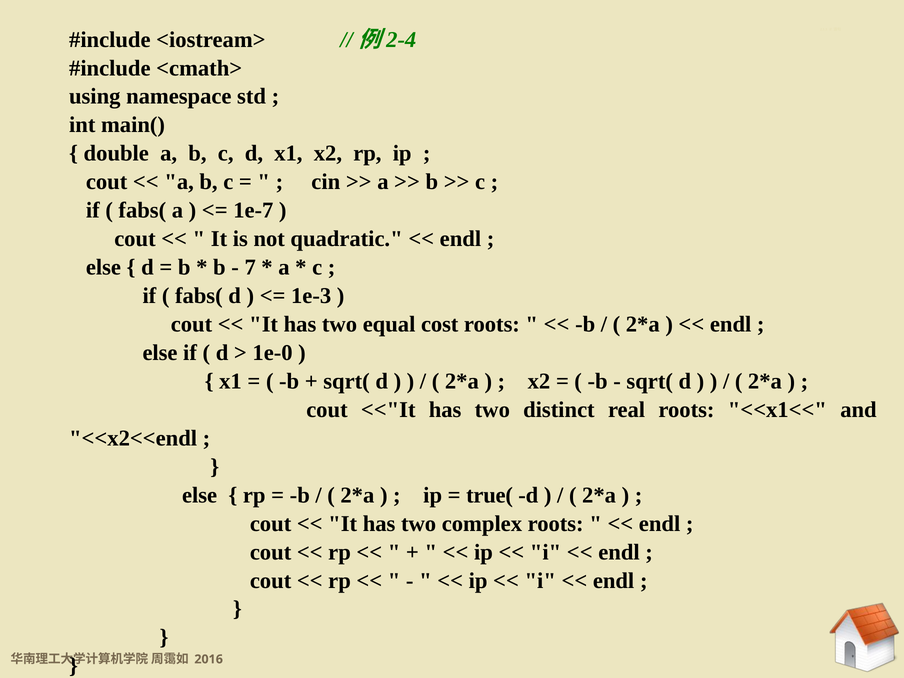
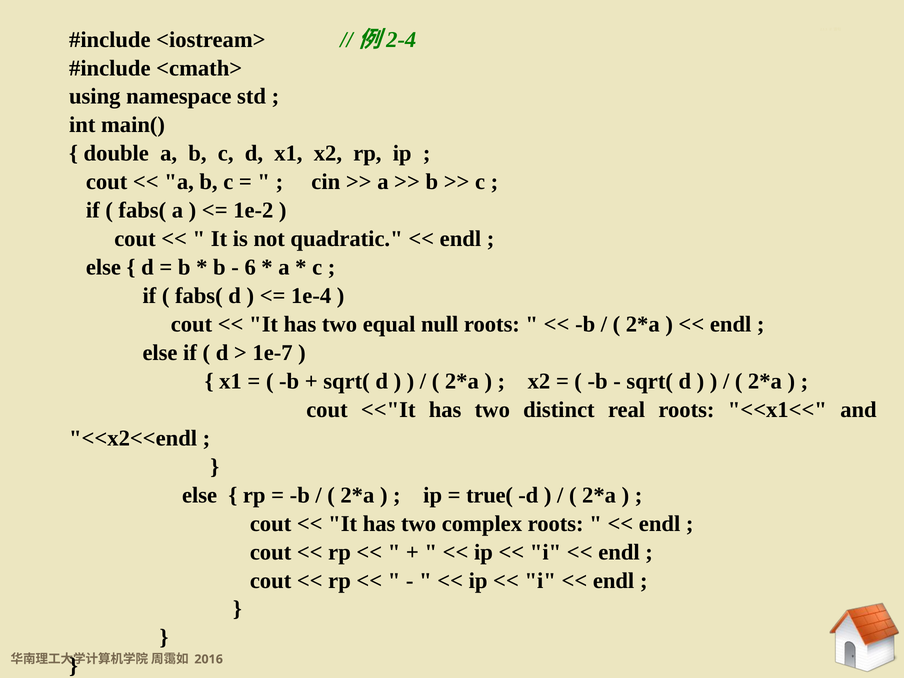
1e-7: 1e-7 -> 1e-2
7: 7 -> 6
1e-3: 1e-3 -> 1e-4
cost: cost -> null
1e-0: 1e-0 -> 1e-7
